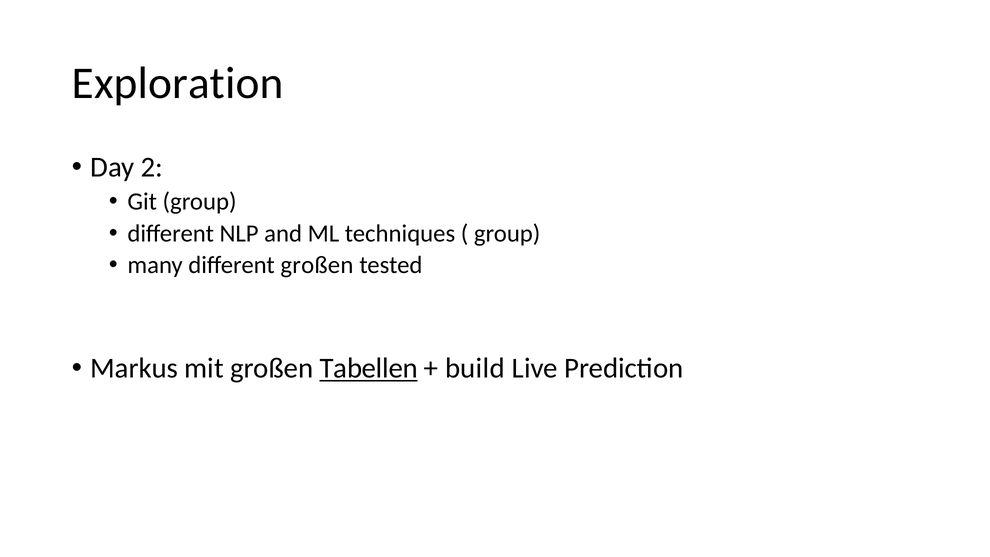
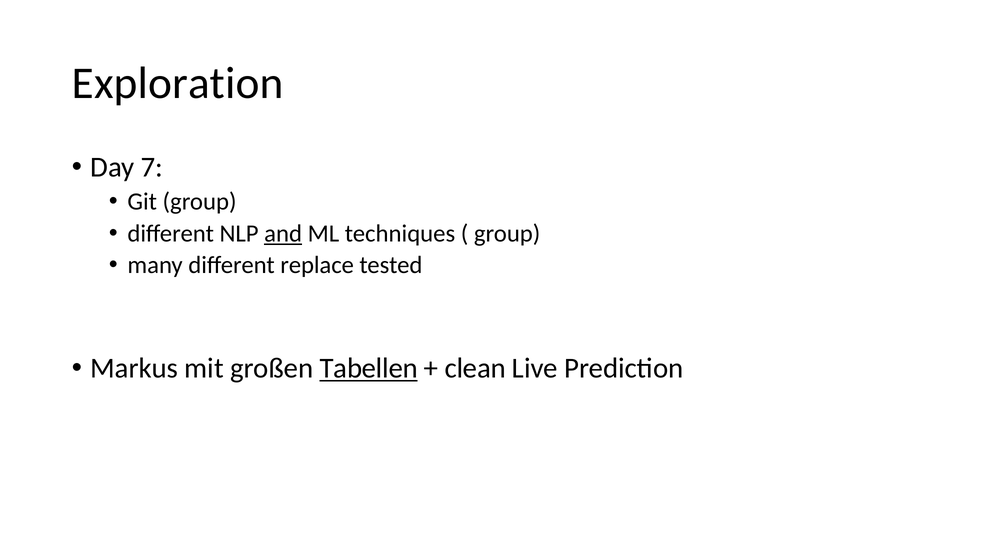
2: 2 -> 7
and underline: none -> present
different großen: großen -> replace
build: build -> clean
